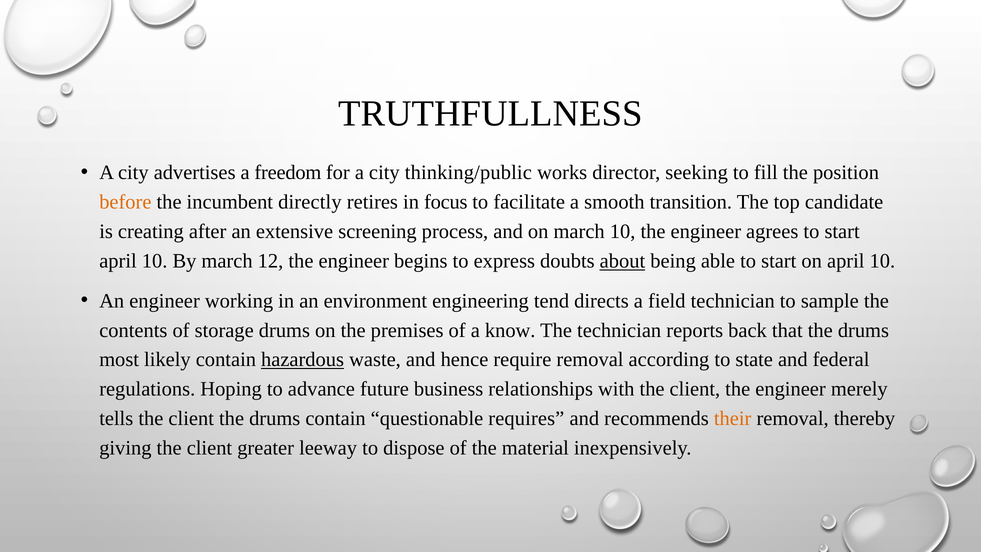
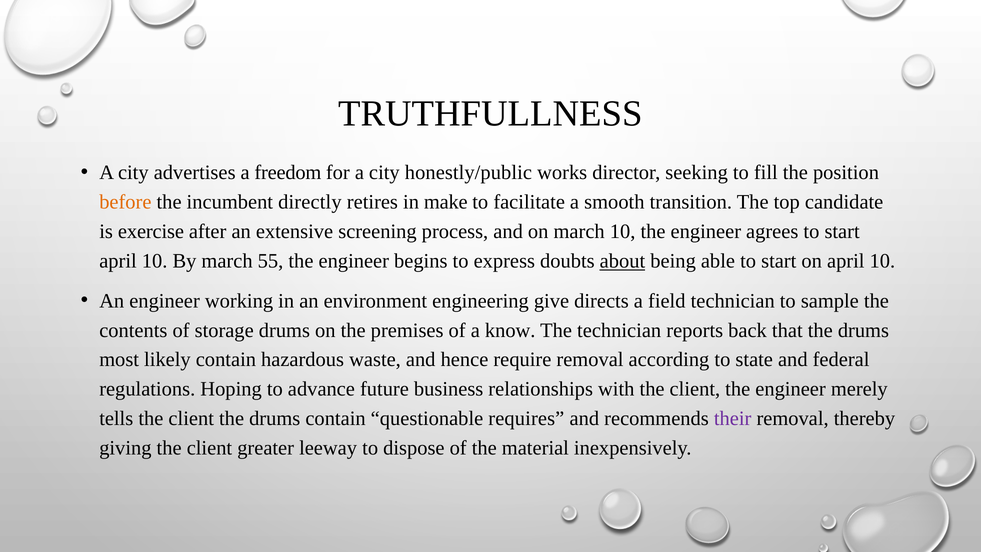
thinking/public: thinking/public -> honestly/public
focus: focus -> make
creating: creating -> exercise
12: 12 -> 55
tend: tend -> give
hazardous underline: present -> none
their colour: orange -> purple
